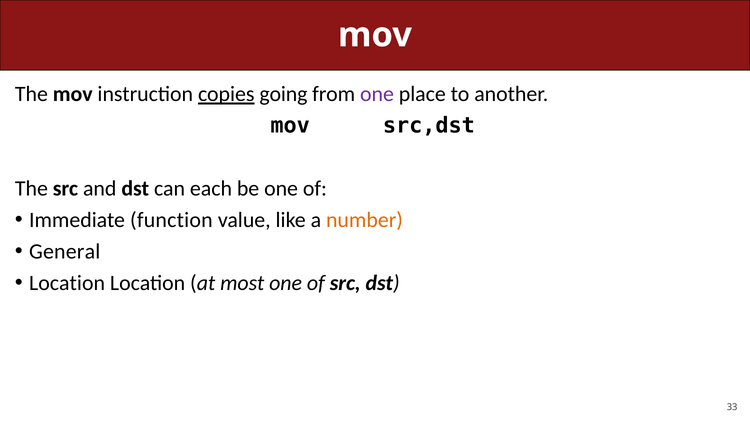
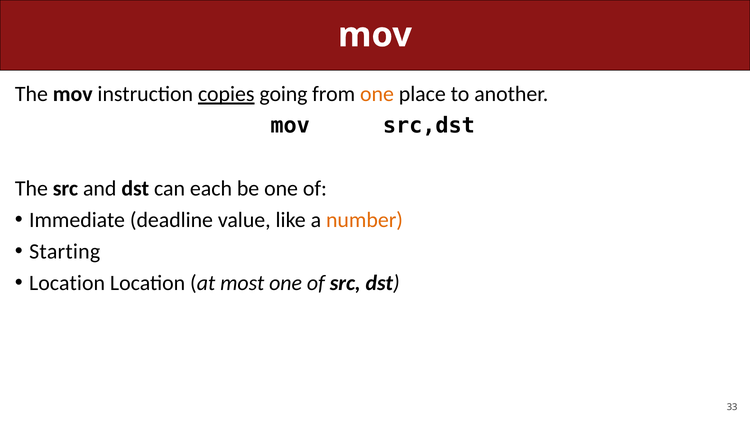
one at (377, 94) colour: purple -> orange
function: function -> deadline
General: General -> Starting
